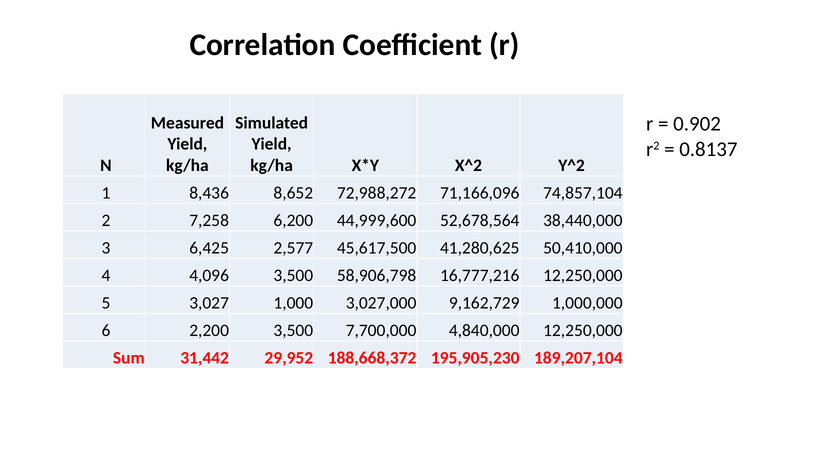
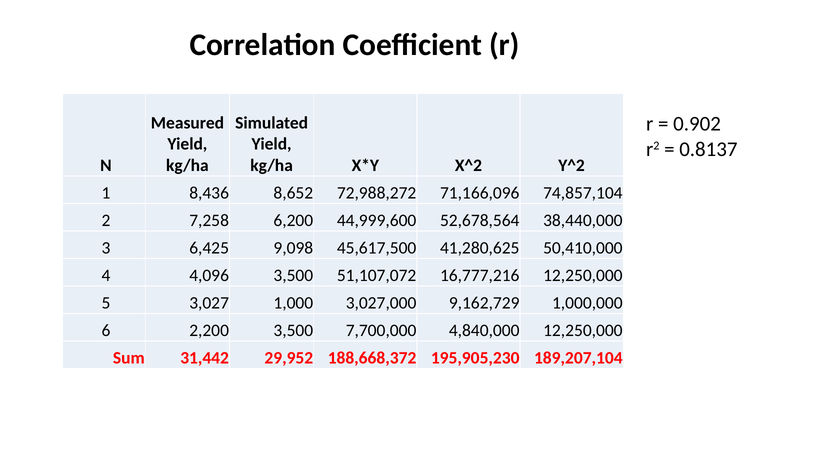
2,577: 2,577 -> 9,098
58,906,798: 58,906,798 -> 51,107,072
